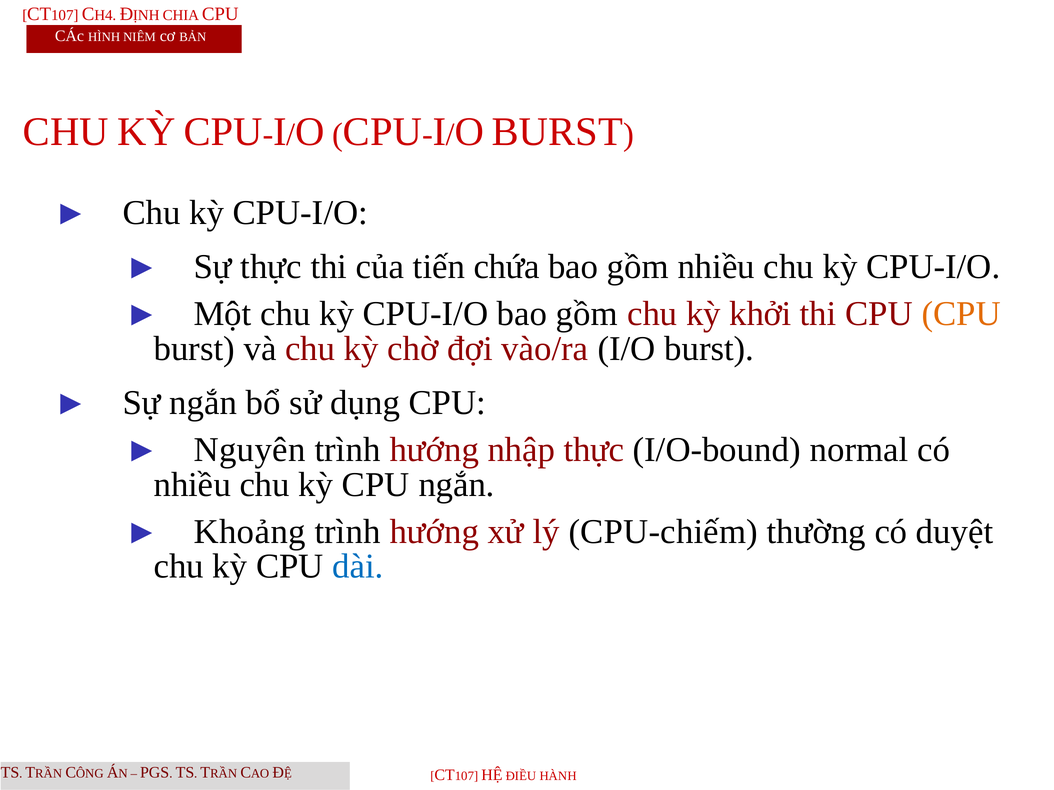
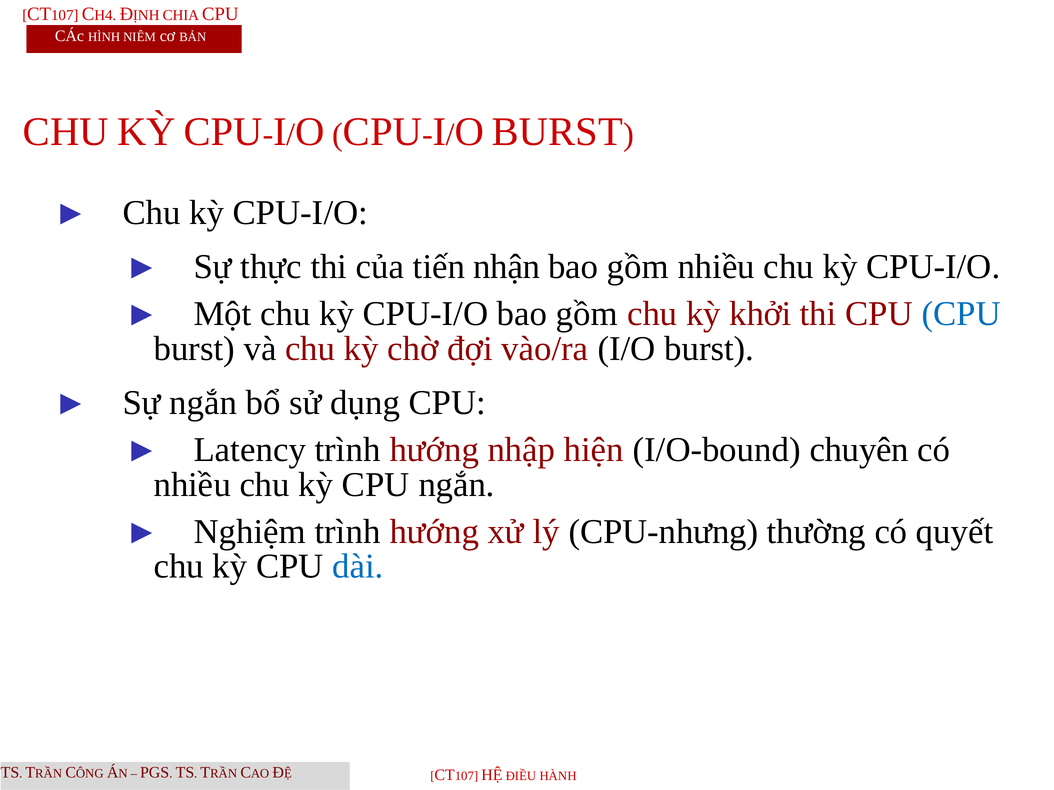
chứa: chứa -> nhận
CPU at (961, 314) colour: orange -> blue
Nguyên: Nguyên -> Latency
nhập thực: thực -> hiện
normal: normal -> chuyên
Khoảng: Khoảng -> Nghiệm
CPU-chiếm: CPU-chiếm -> CPU-nhưng
duyệt: duyệt -> quyết
